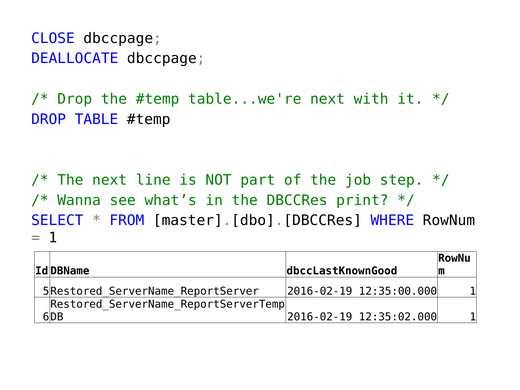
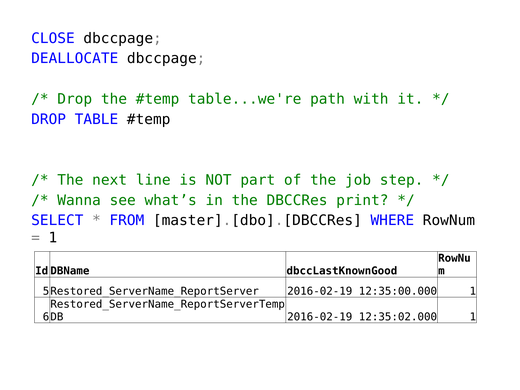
table...we're next: next -> path
